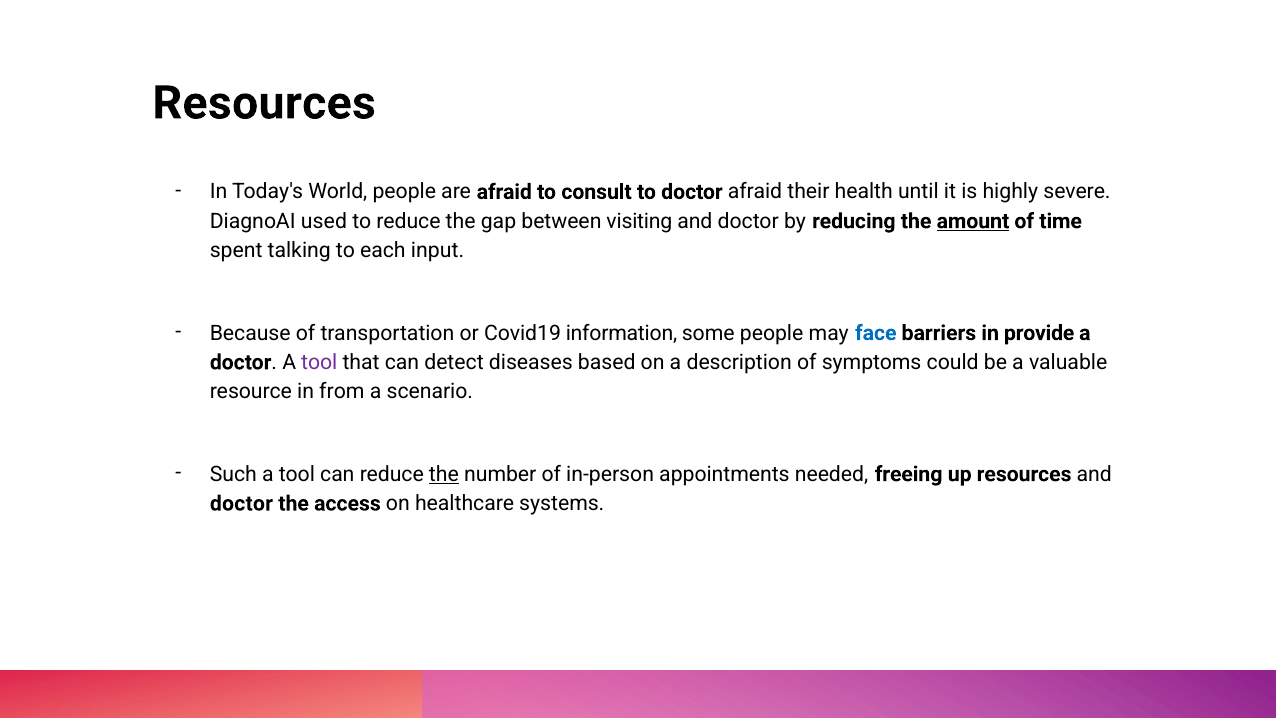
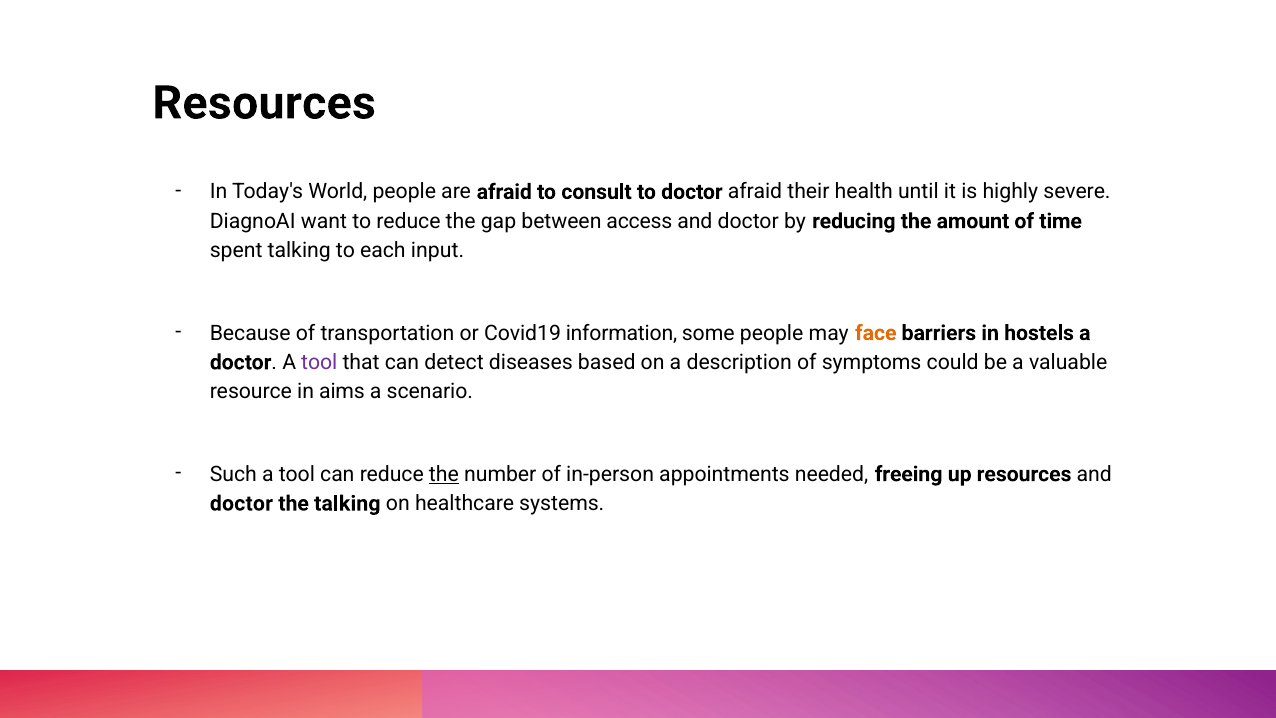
used: used -> want
visiting: visiting -> access
amount underline: present -> none
face colour: blue -> orange
provide: provide -> hostels
from: from -> aims
the access: access -> talking
